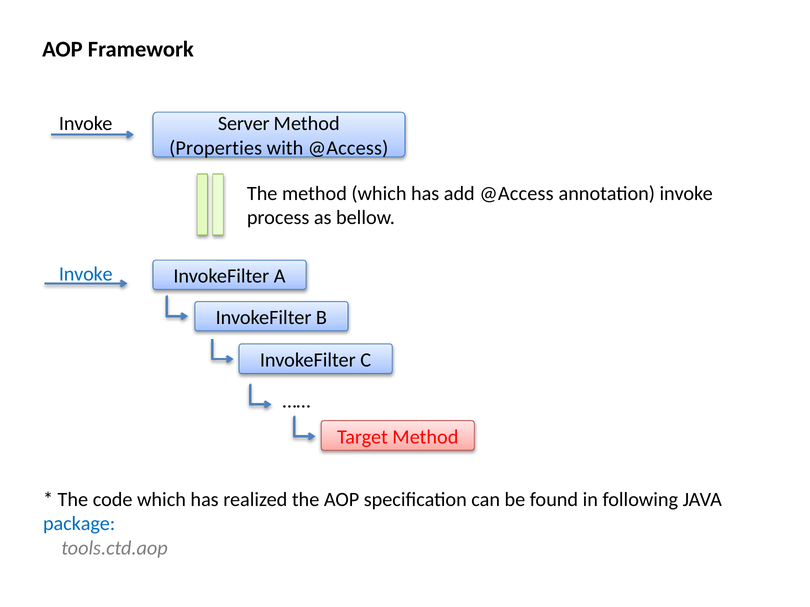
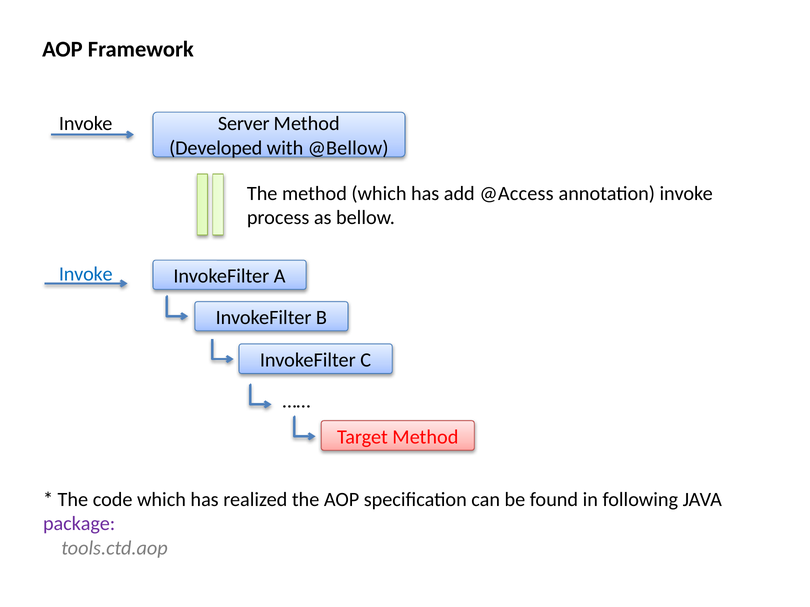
Properties: Properties -> Developed
with @Access: @Access -> @Bellow
package colour: blue -> purple
